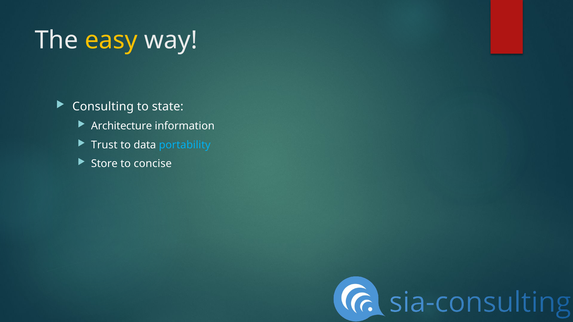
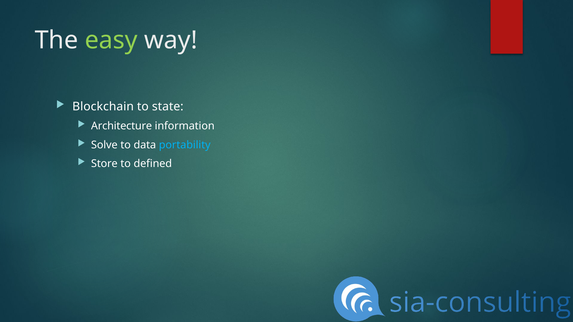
easy colour: yellow -> light green
Consulting: Consulting -> Blockchain
Trust: Trust -> Solve
concise: concise -> defined
